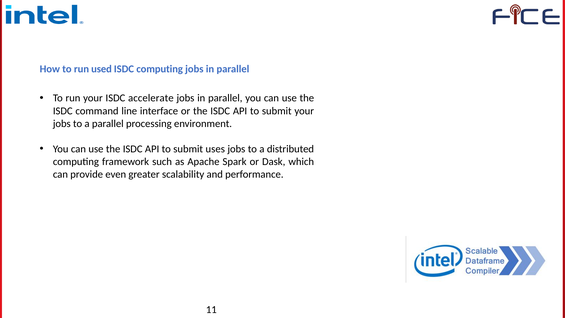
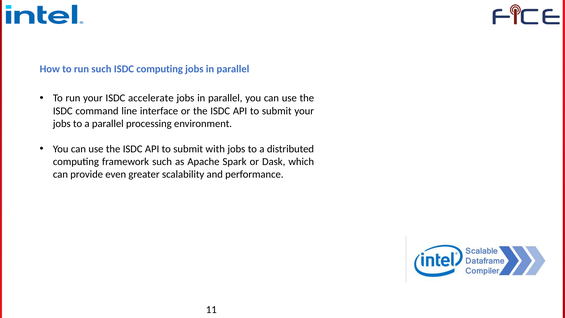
run used: used -> such
uses: uses -> with
